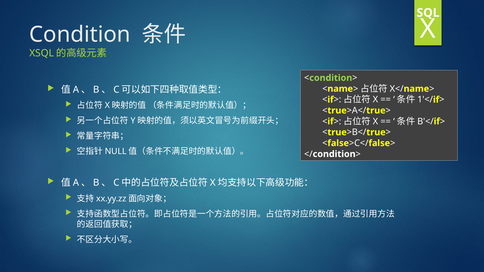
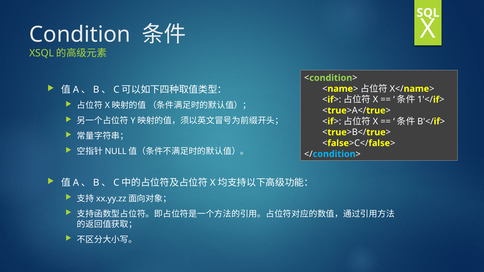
condition at (334, 154) colour: white -> light blue
